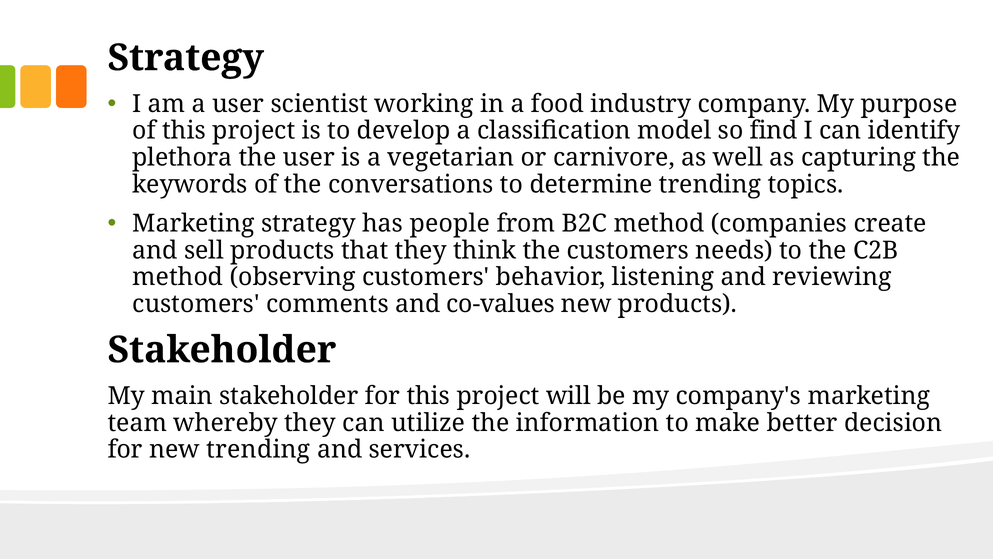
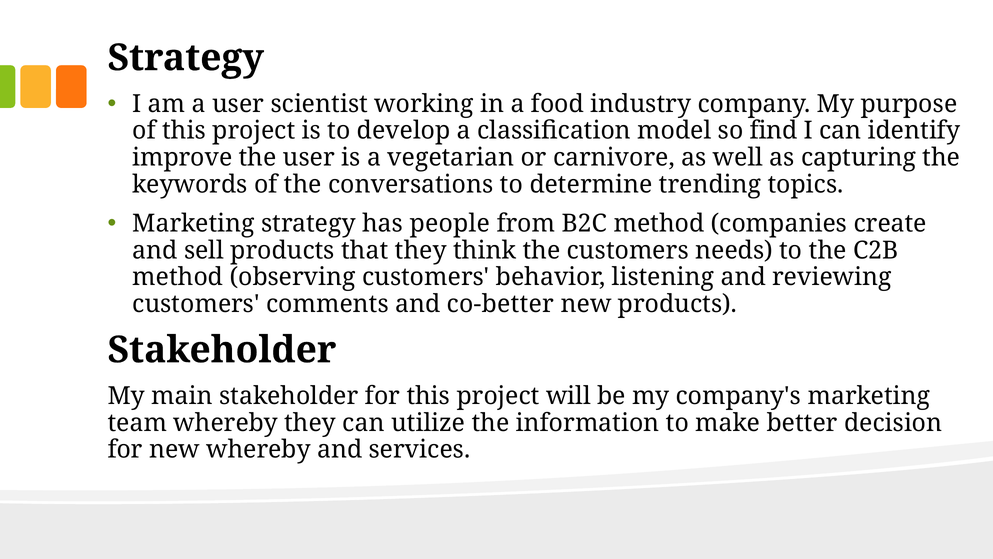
plethora: plethora -> improve
co-values: co-values -> co-better
new trending: trending -> whereby
